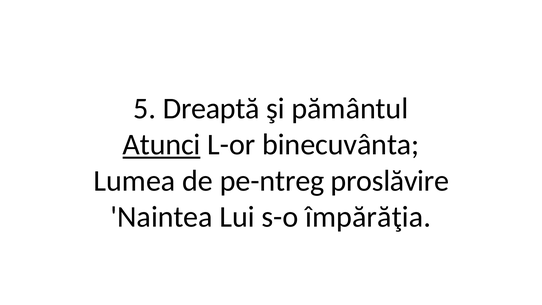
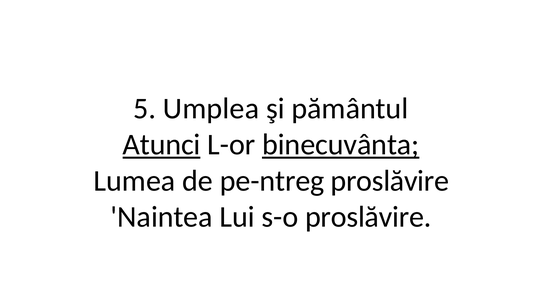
Dreaptă: Dreaptă -> Umplea
binecuvânta underline: none -> present
s-o împărăţia: împărăţia -> proslăvire
